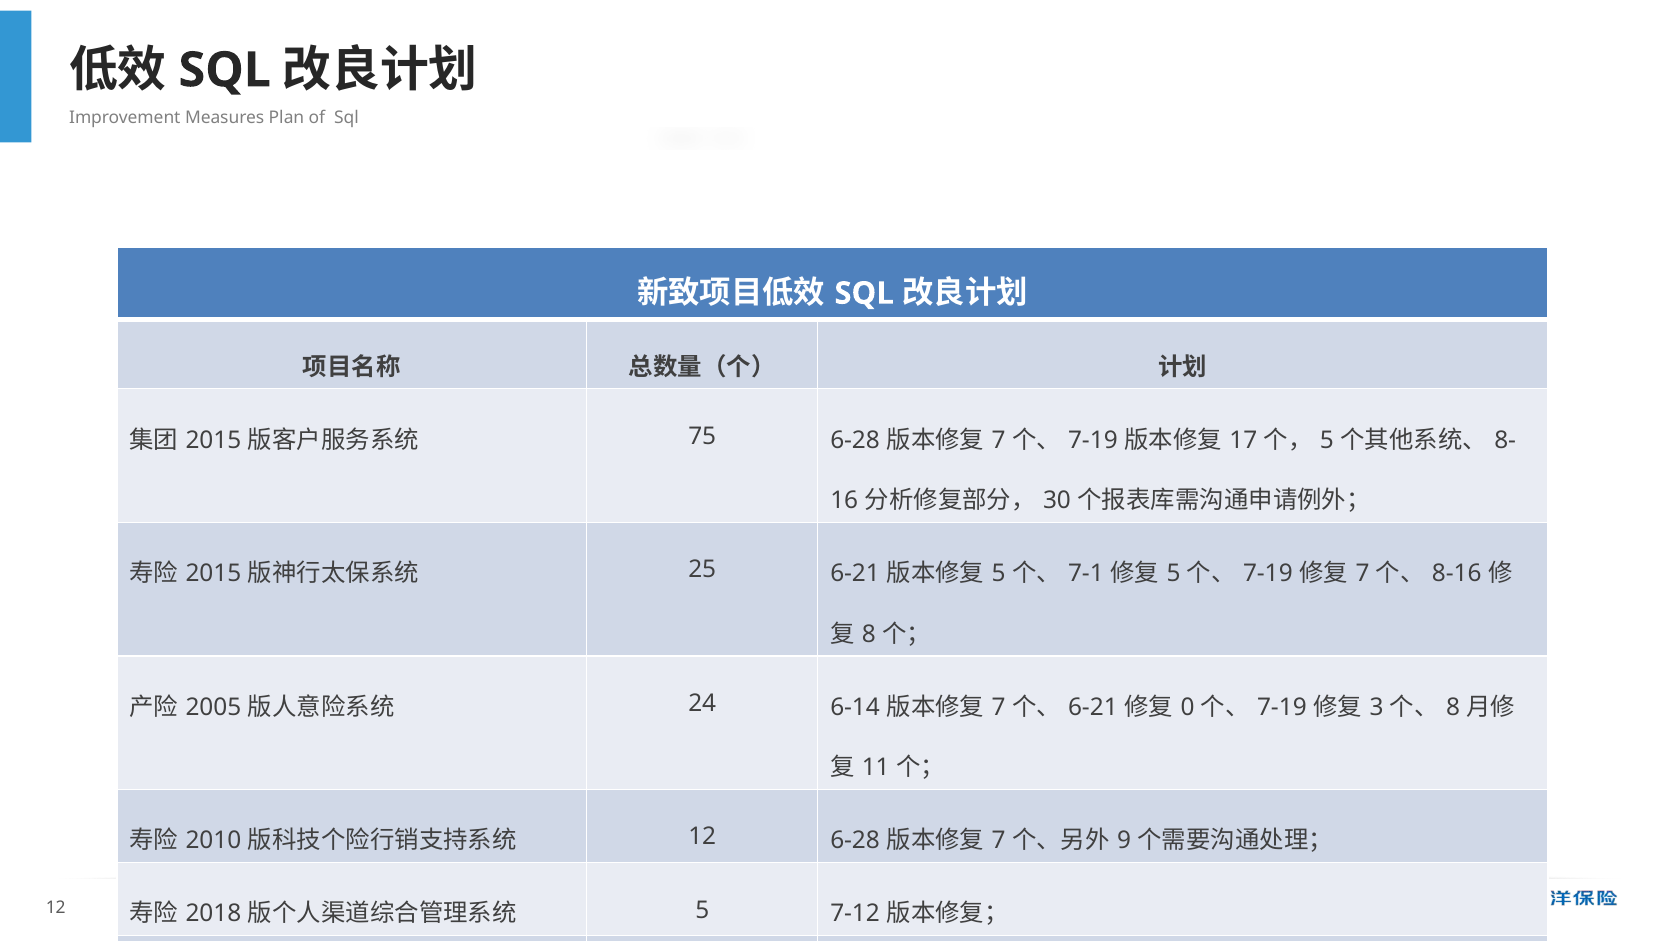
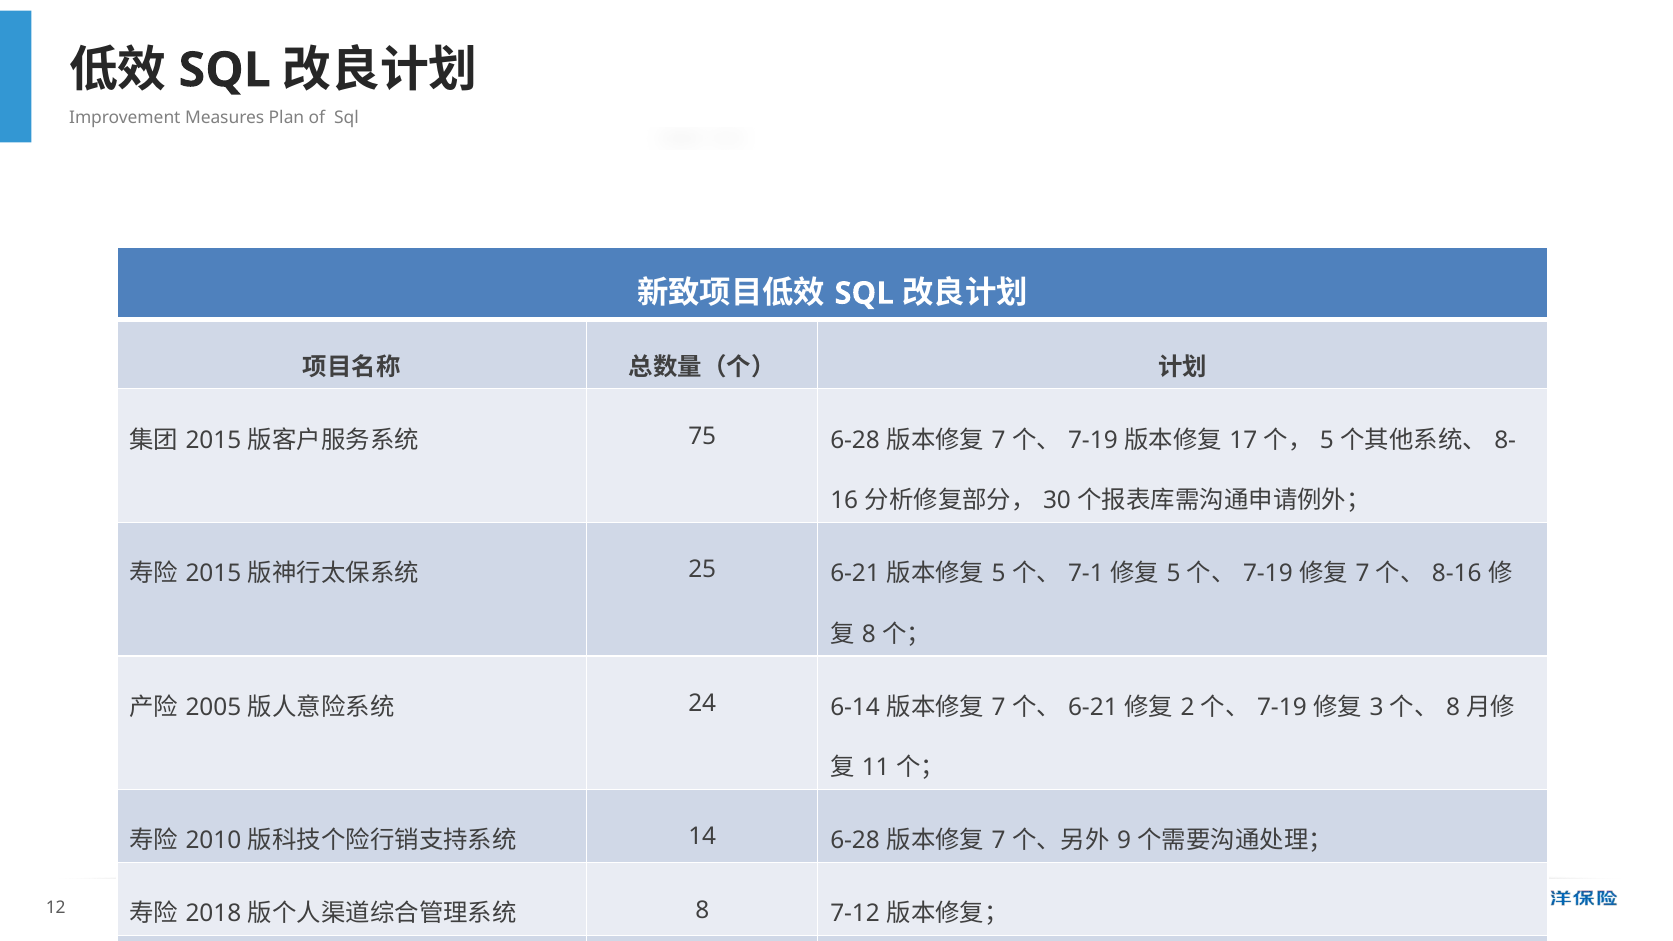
0: 0 -> 2
12 at (702, 837): 12 -> 14
5 at (702, 910): 5 -> 8
